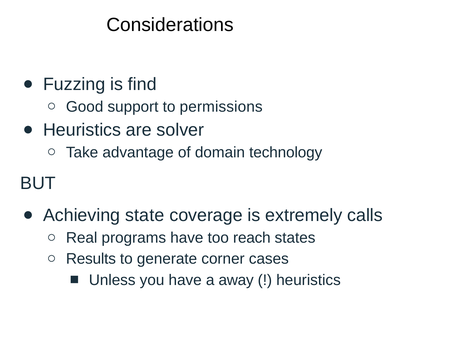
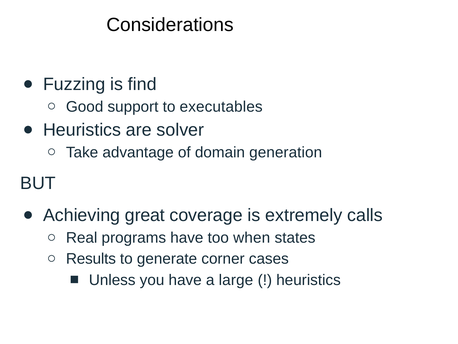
permissions: permissions -> executables
technology: technology -> generation
state: state -> great
reach: reach -> when
away: away -> large
